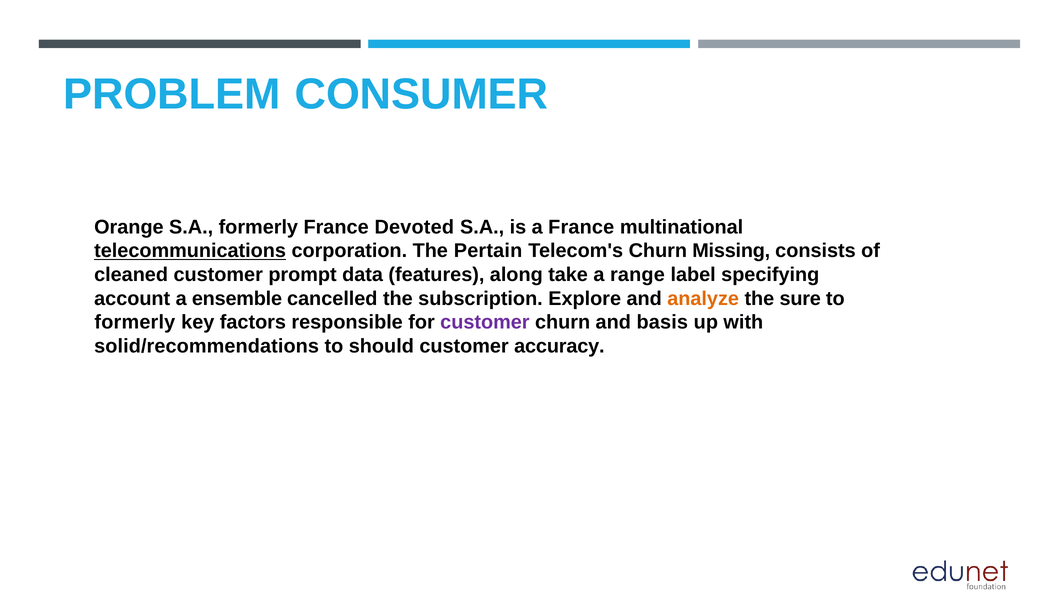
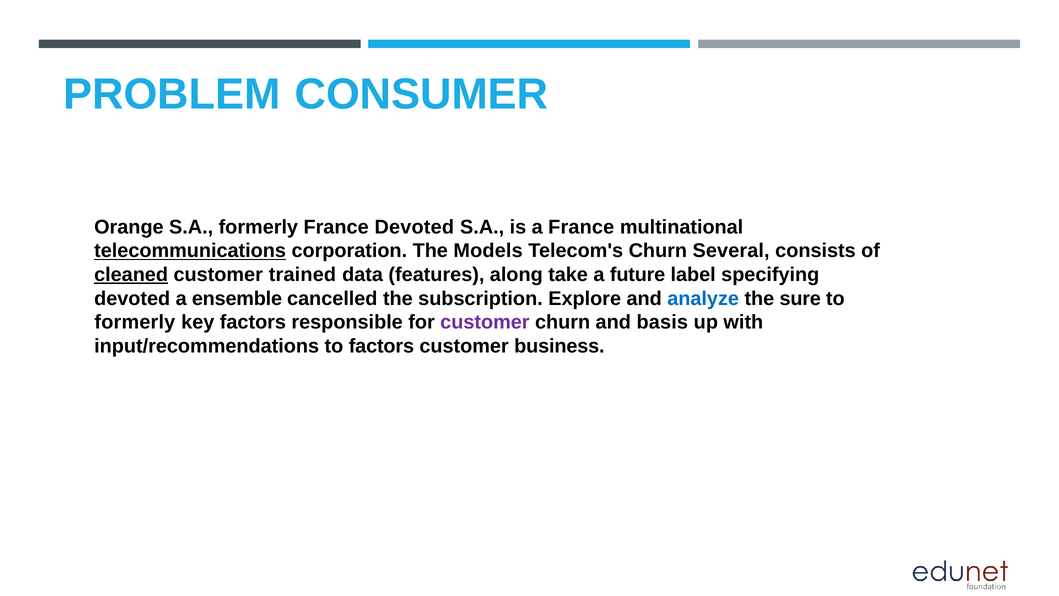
Pertain: Pertain -> Models
Missing: Missing -> Several
cleaned underline: none -> present
prompt: prompt -> trained
range: range -> future
account at (132, 298): account -> devoted
analyze colour: orange -> blue
solid/recommendations: solid/recommendations -> input/recommendations
to should: should -> factors
accuracy: accuracy -> business
